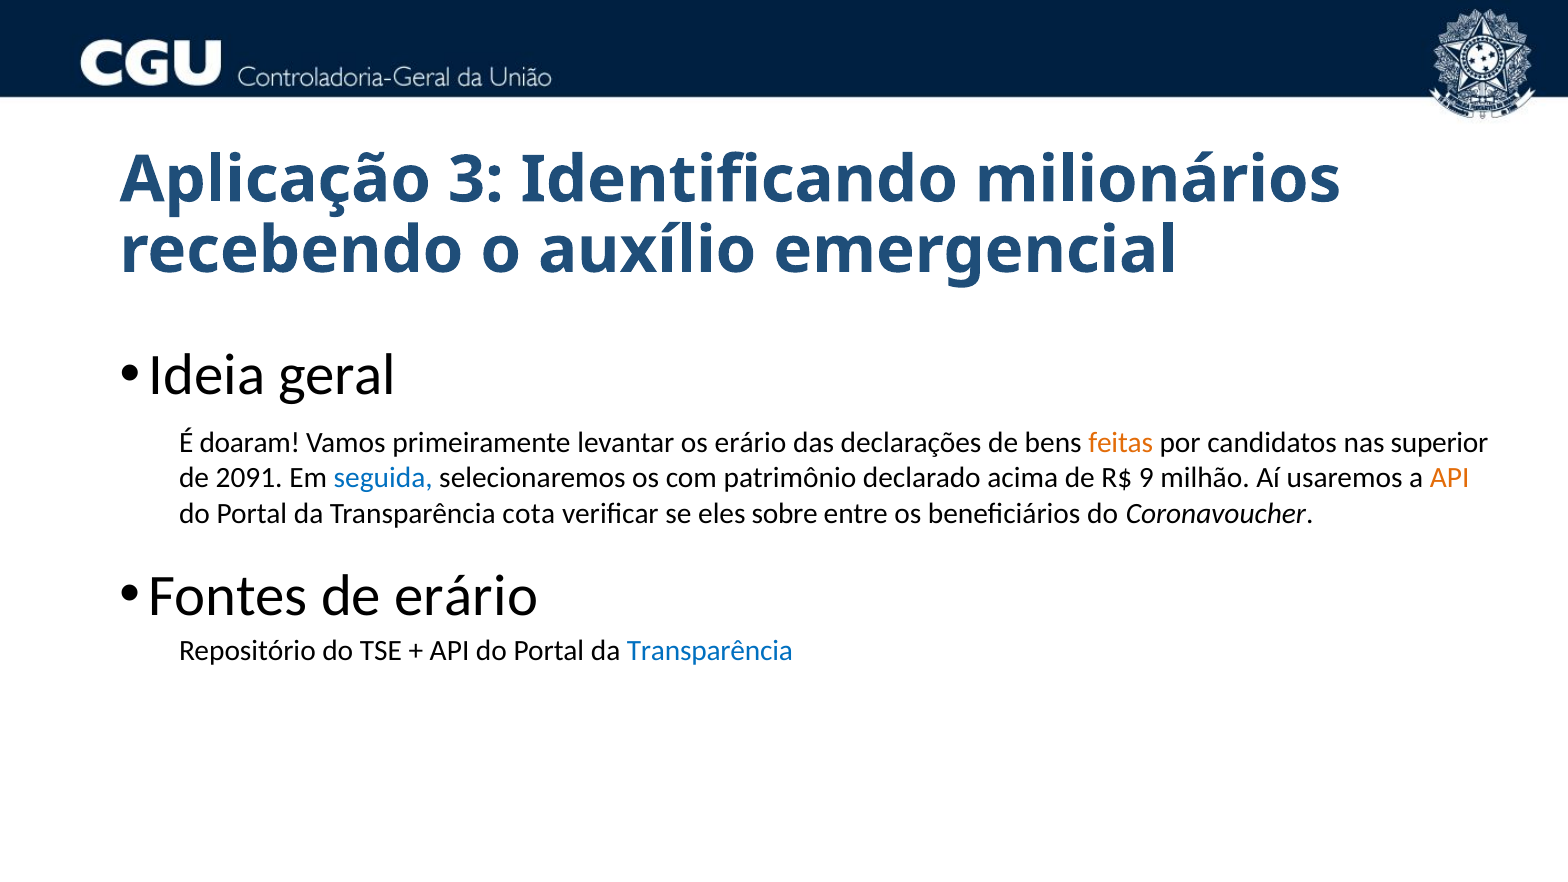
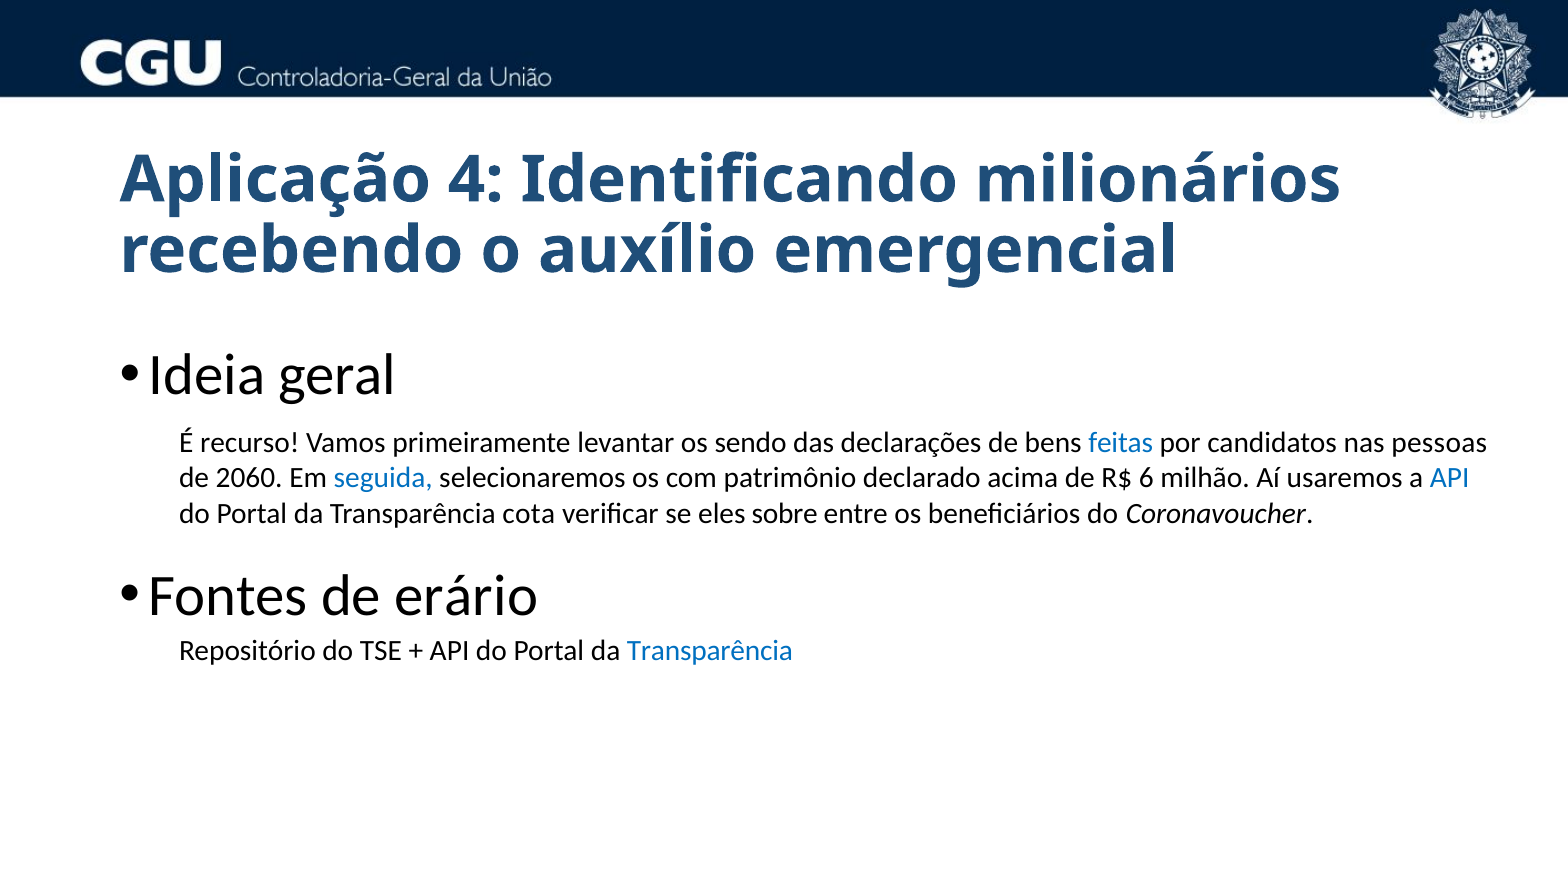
3: 3 -> 4
doaram: doaram -> recurso
os erário: erário -> sendo
feitas colour: orange -> blue
superior: superior -> pessoas
2091: 2091 -> 2060
9: 9 -> 6
API at (1450, 478) colour: orange -> blue
